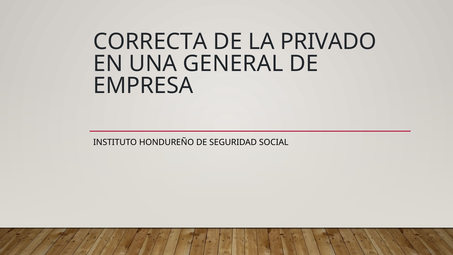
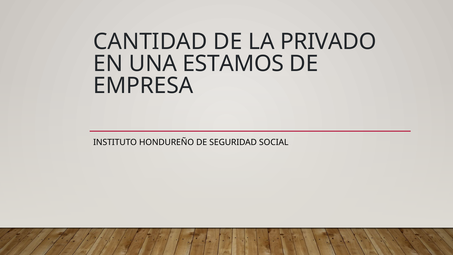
CORRECTA: CORRECTA -> CANTIDAD
GENERAL: GENERAL -> ESTAMOS
